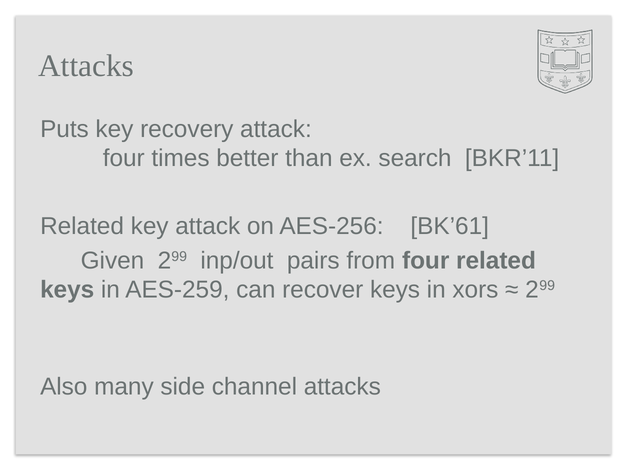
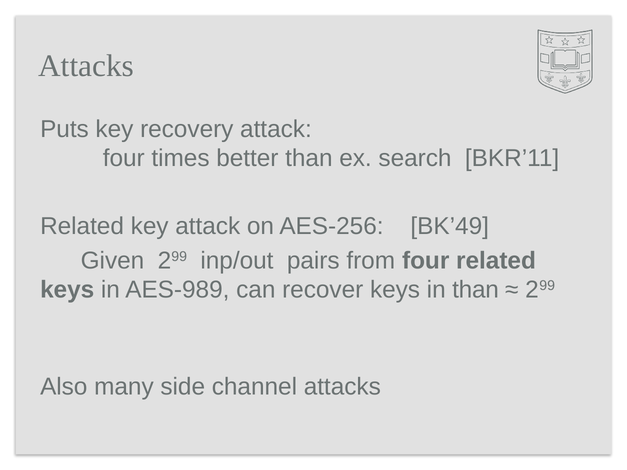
BK’61: BK’61 -> BK’49
AES-259: AES-259 -> AES-989
in xors: xors -> than
